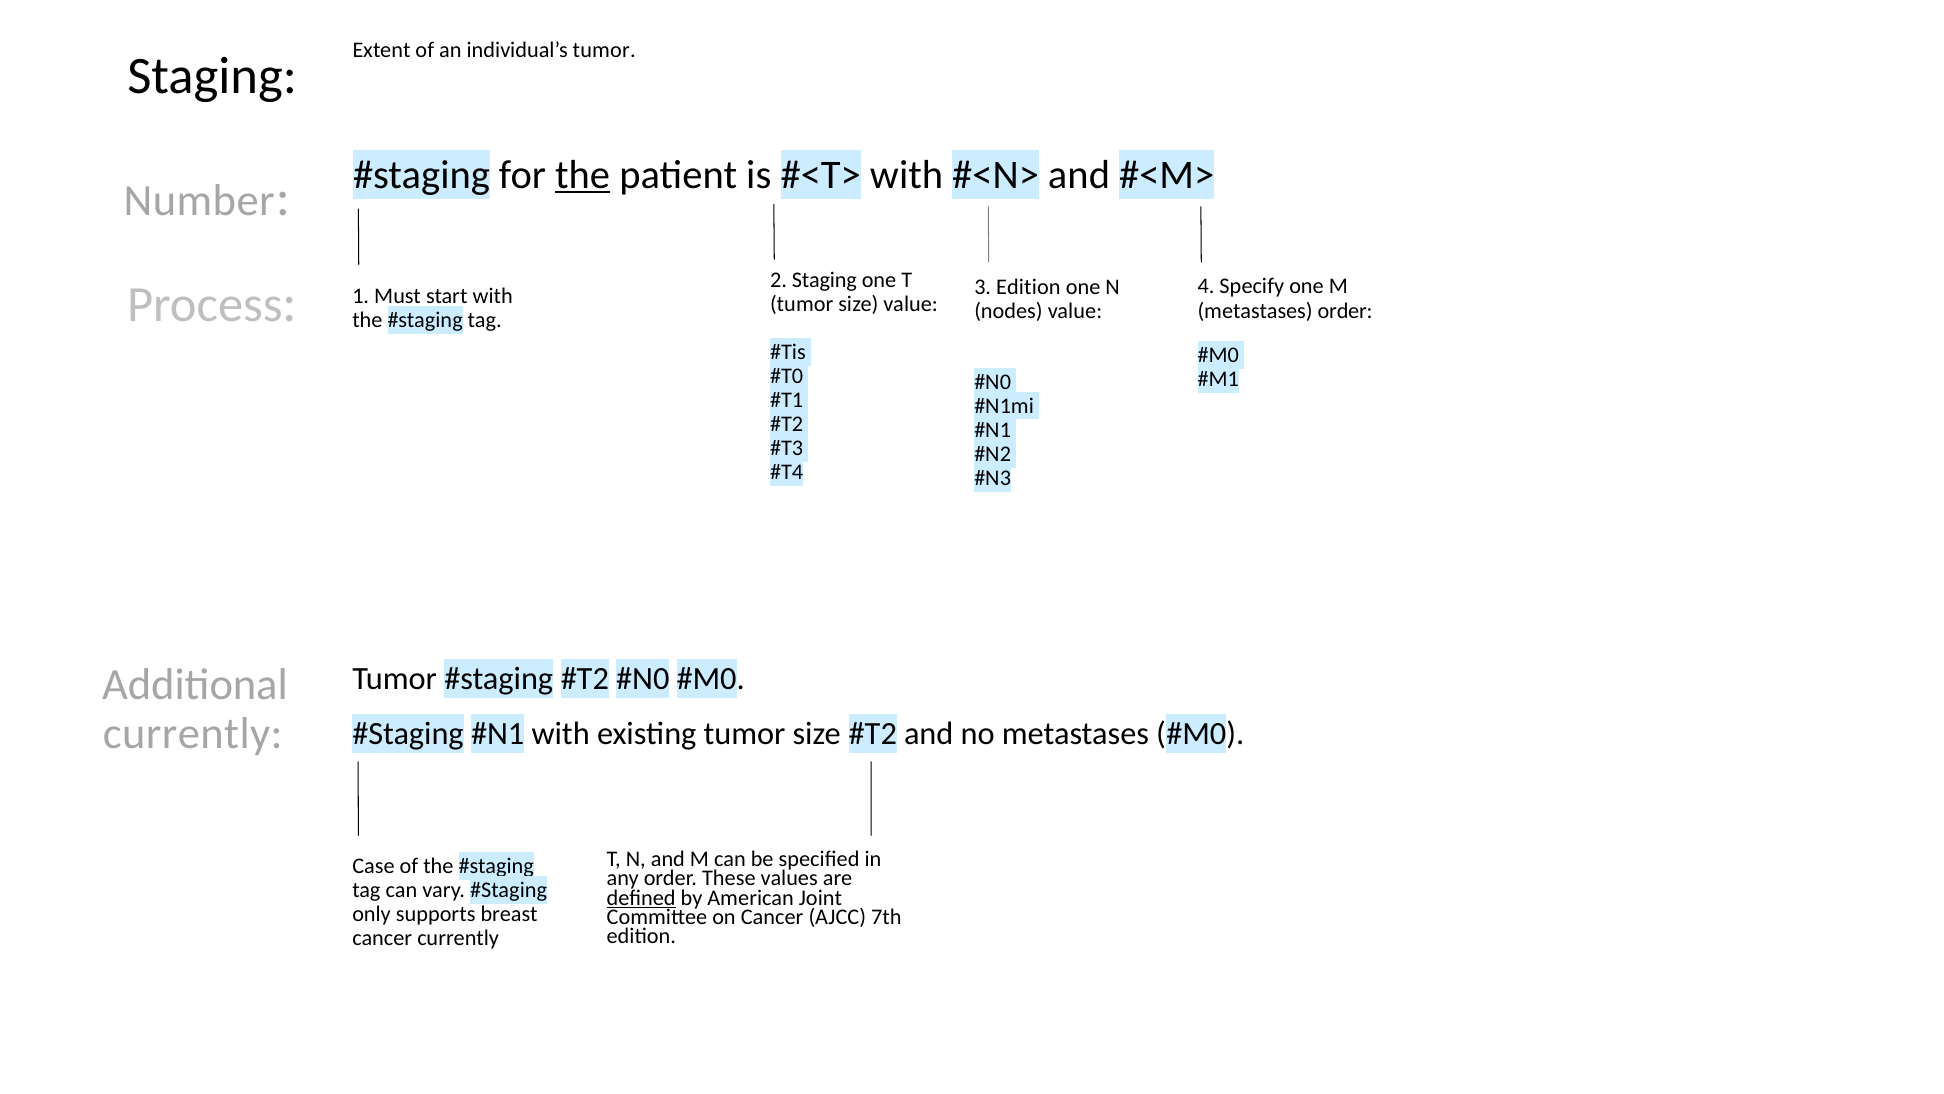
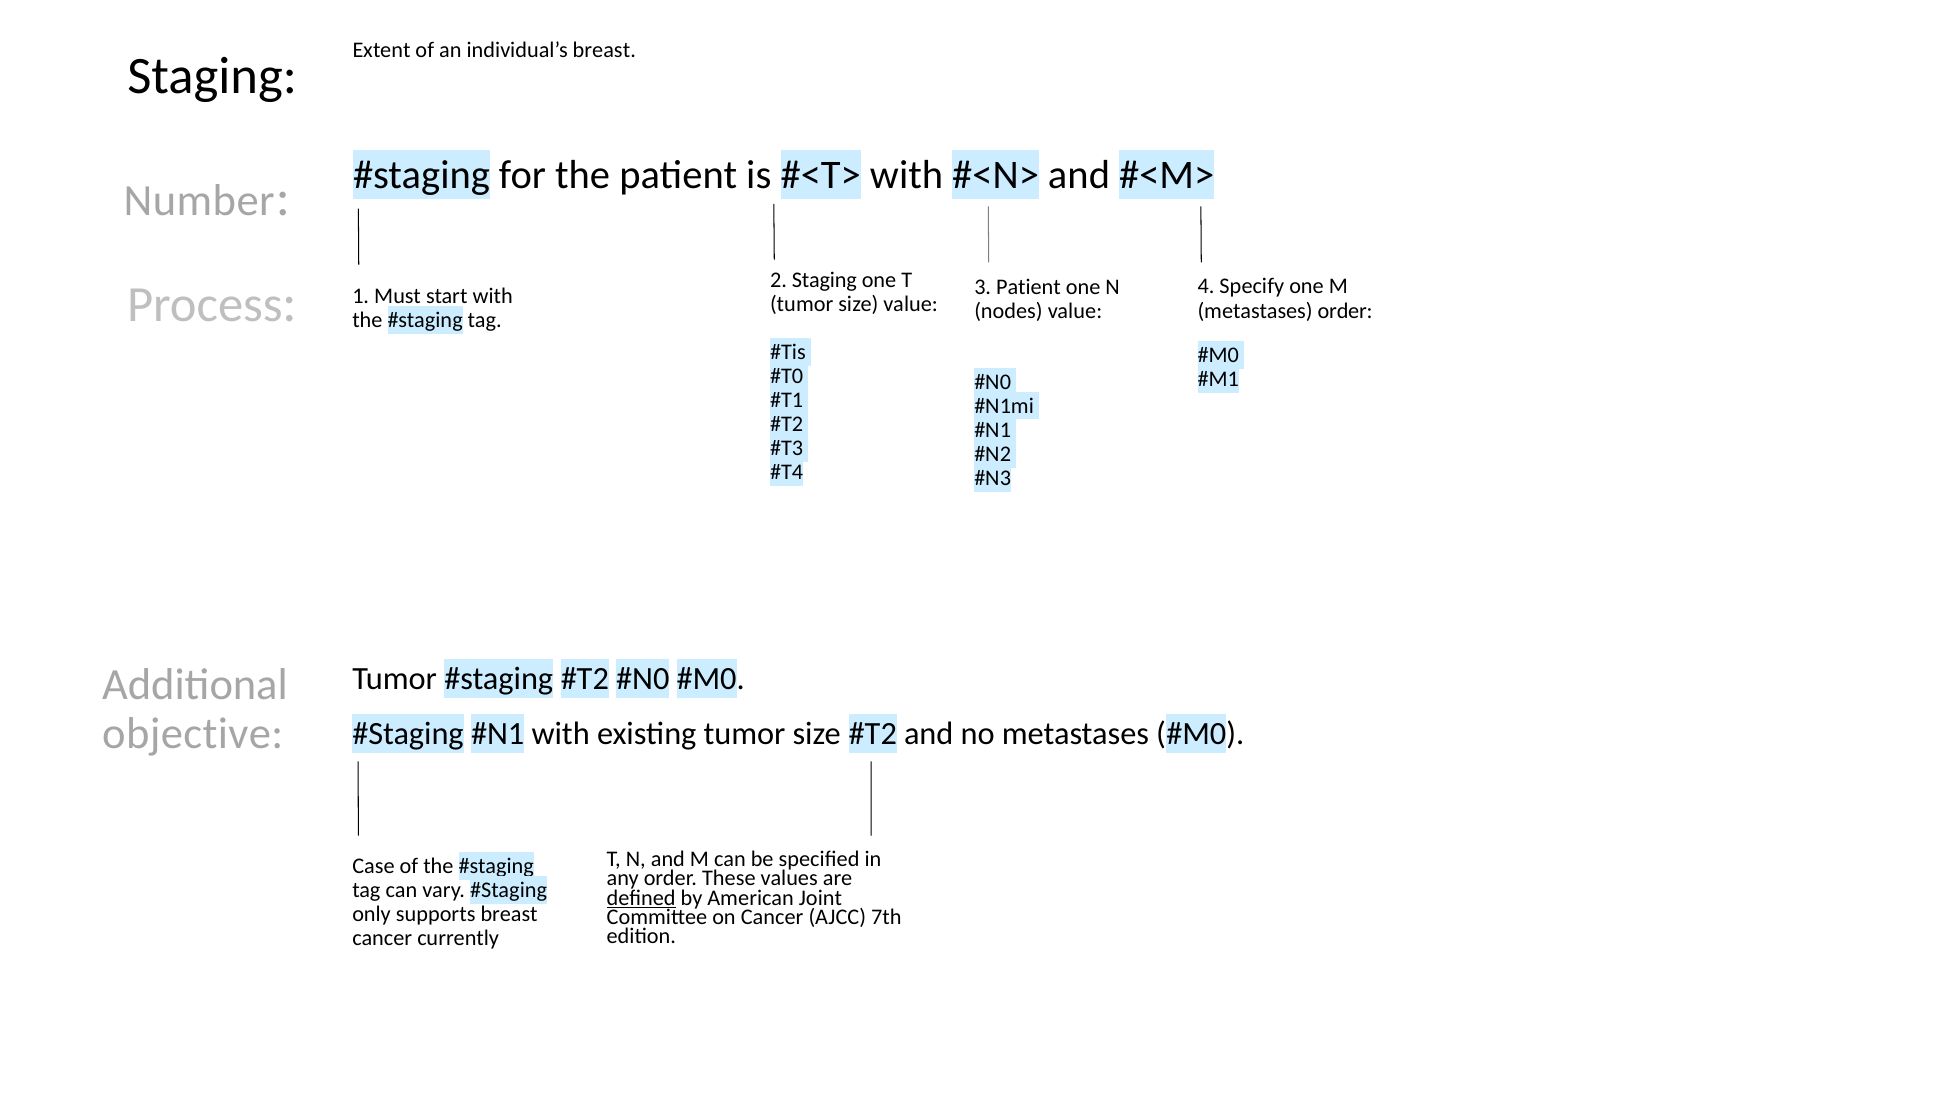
individual’s tumor: tumor -> breast
the at (583, 175) underline: present -> none
3 Edition: Edition -> Patient
currently at (193, 733): currently -> objective
